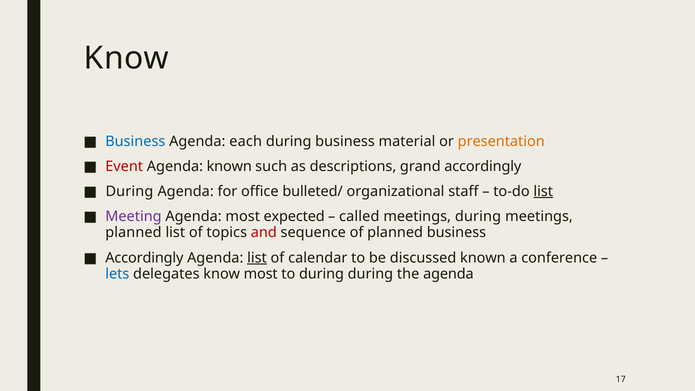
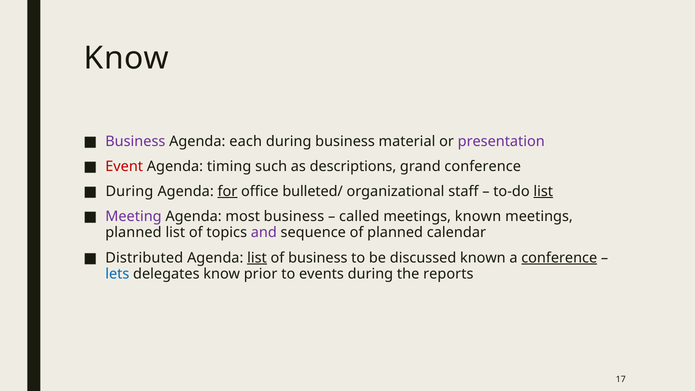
Business at (135, 141) colour: blue -> purple
presentation colour: orange -> purple
Agenda known: known -> timing
grand accordingly: accordingly -> conference
for underline: none -> present
most expected: expected -> business
meetings during: during -> known
and colour: red -> purple
planned business: business -> calendar
Accordingly at (144, 258): Accordingly -> Distributed
of calendar: calendar -> business
conference at (559, 258) underline: none -> present
know most: most -> prior
to during: during -> events
the agenda: agenda -> reports
